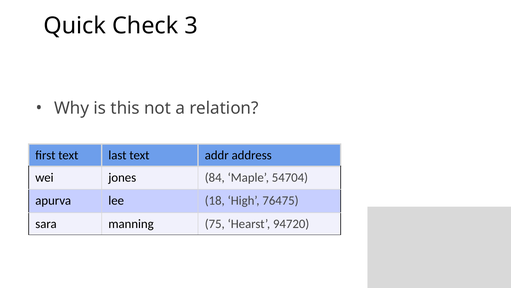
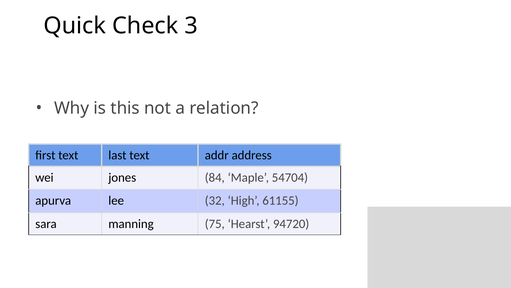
18: 18 -> 32
76475: 76475 -> 61155
